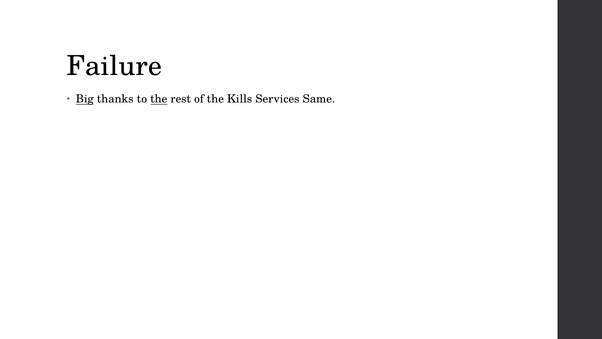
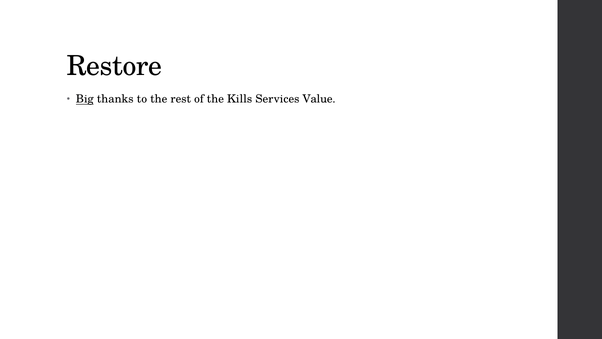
Failure: Failure -> Restore
the at (159, 99) underline: present -> none
Same: Same -> Value
